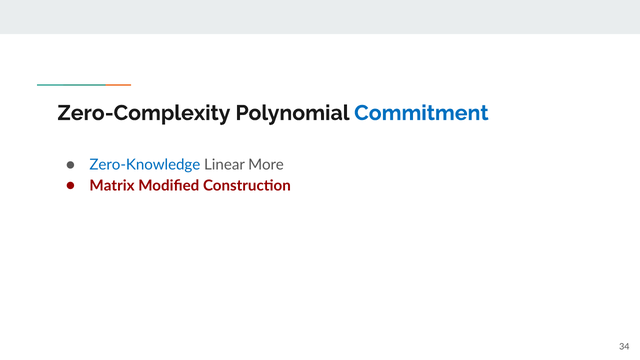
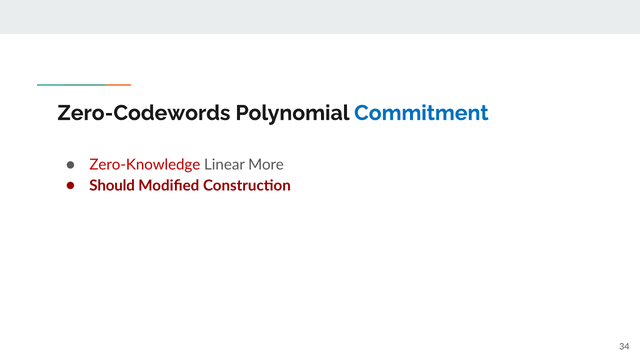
Zero-Complexity: Zero-Complexity -> Zero-Codewords
Zero-Knowledge colour: blue -> red
Matrix: Matrix -> Should
